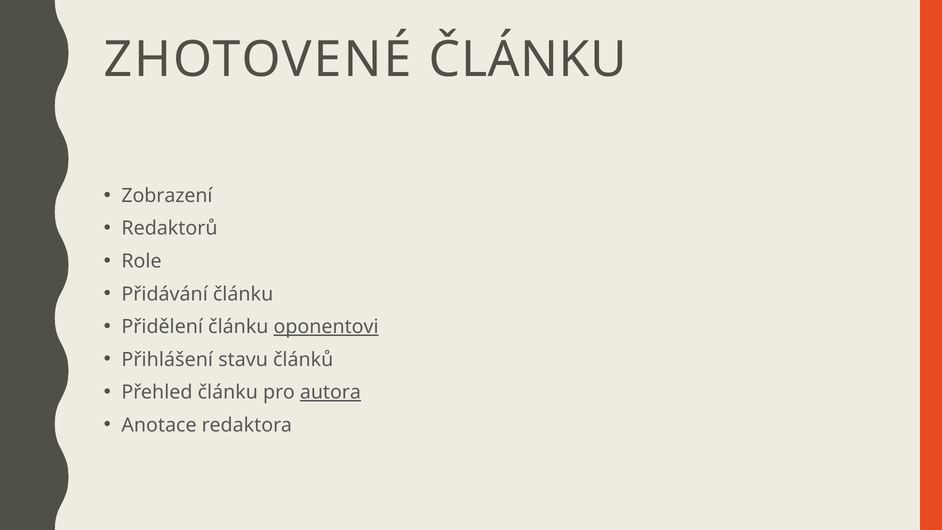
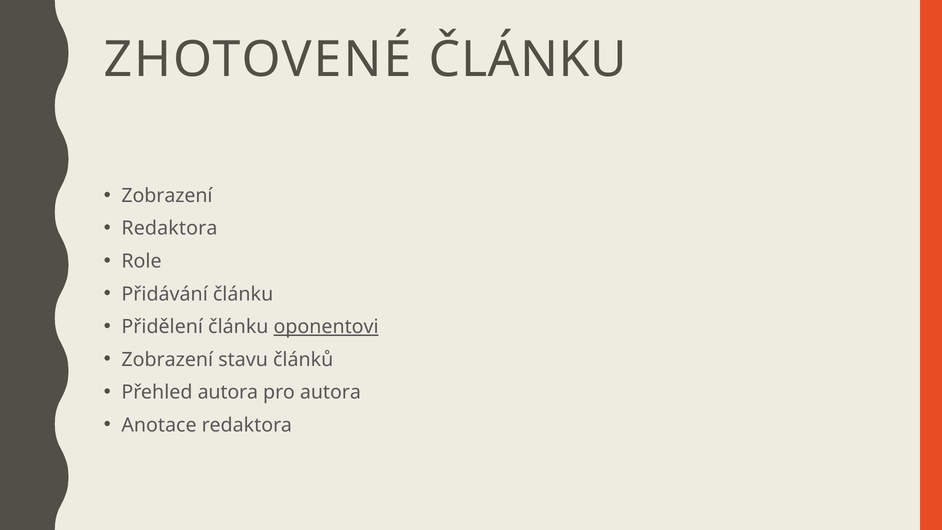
Redaktorů at (170, 228): Redaktorů -> Redaktora
Přihlášení at (167, 359): Přihlášení -> Zobrazení
Přehled článku: článku -> autora
autora at (330, 392) underline: present -> none
